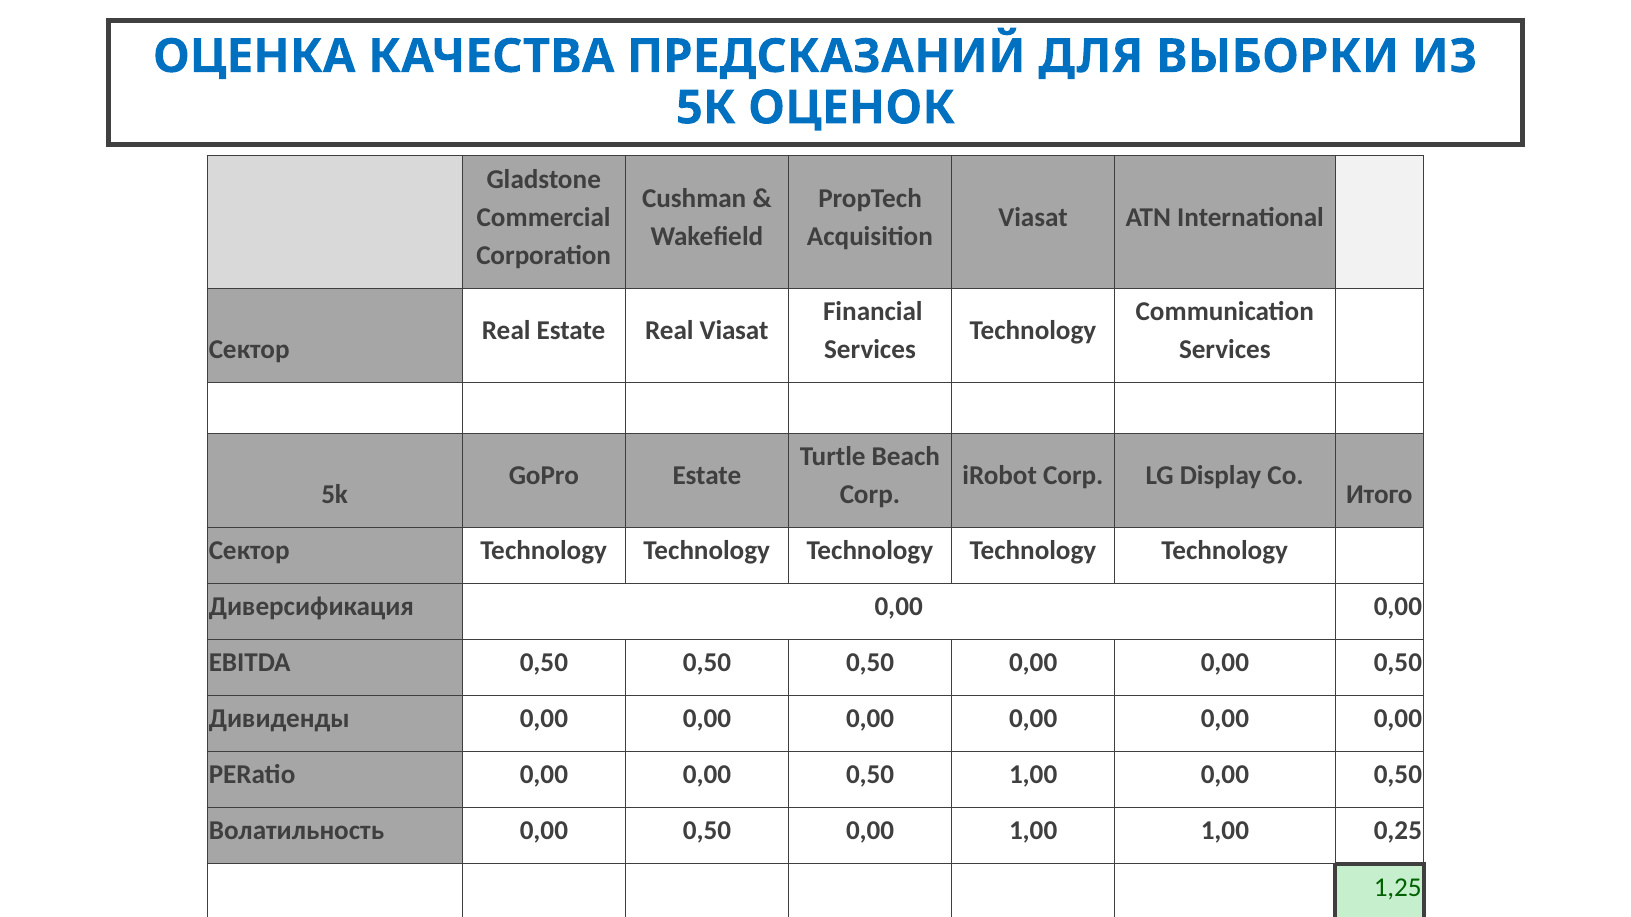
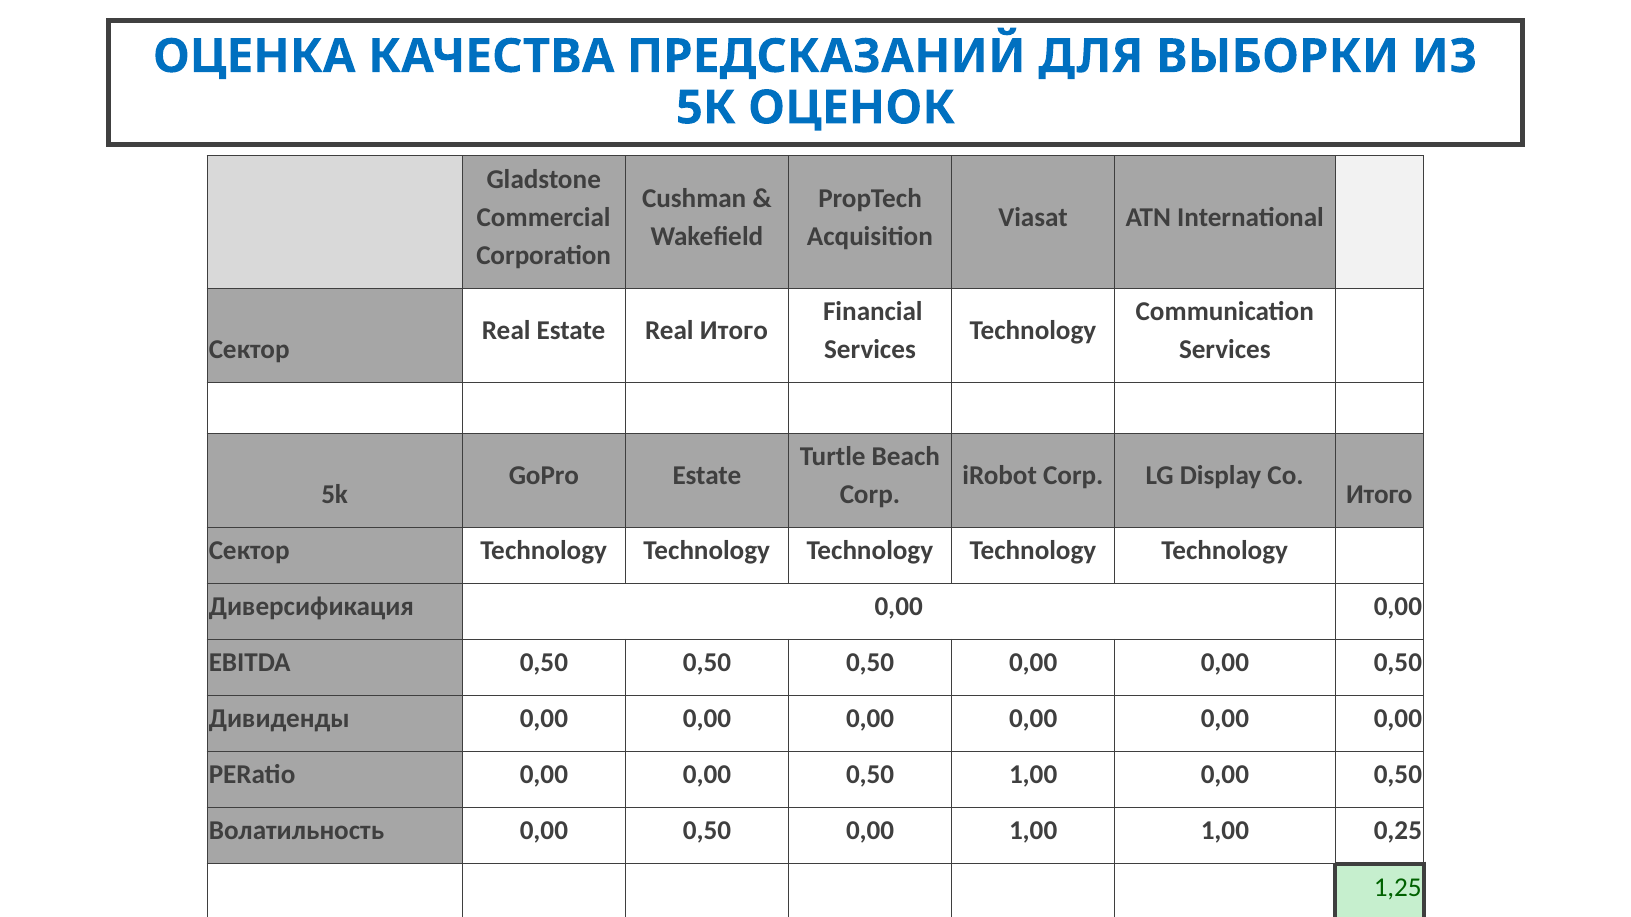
Real Viasat: Viasat -> Итого
